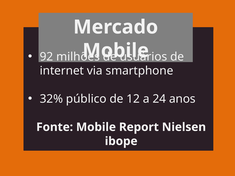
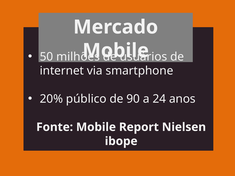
92: 92 -> 50
32%: 32% -> 20%
12: 12 -> 90
